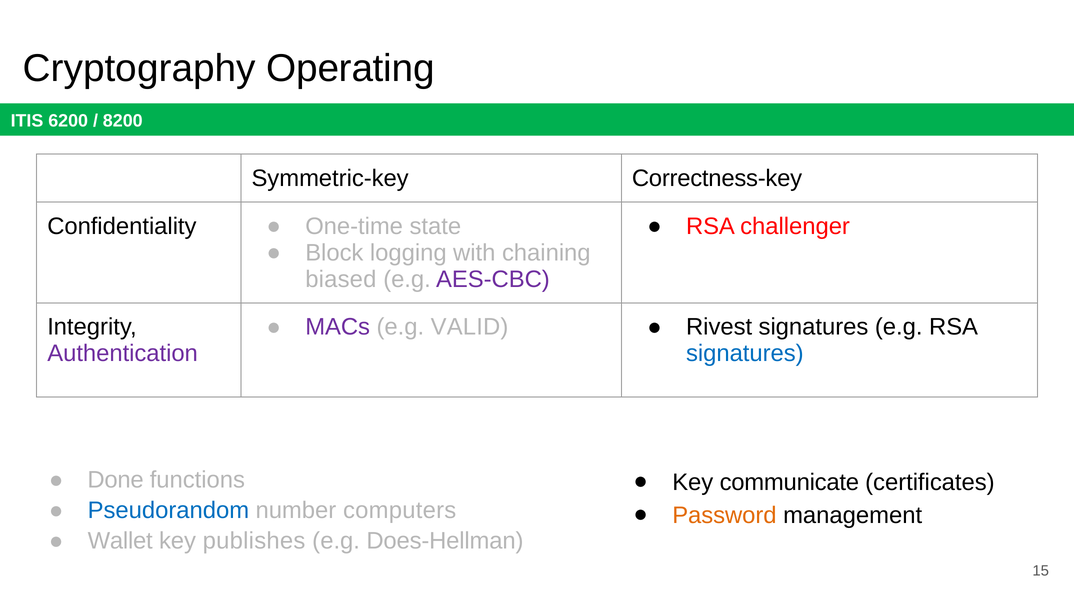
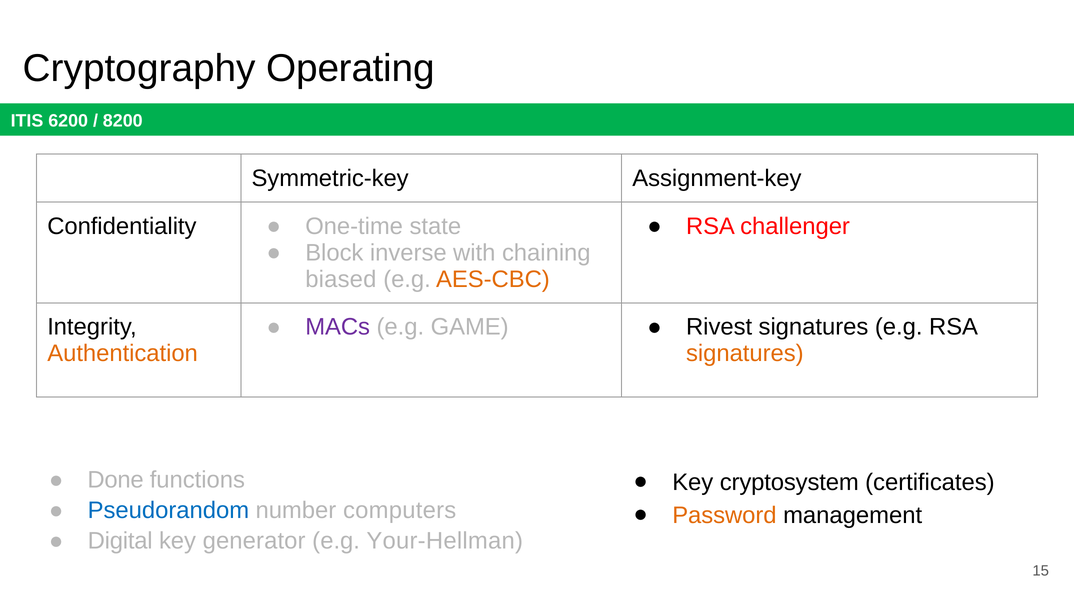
Correctness-key: Correctness-key -> Assignment-key
logging: logging -> inverse
AES-CBC colour: purple -> orange
VALID: VALID -> GAME
Authentication colour: purple -> orange
signatures at (745, 354) colour: blue -> orange
communicate: communicate -> cryptosystem
Wallet: Wallet -> Digital
publishes: publishes -> generator
Does-Hellman: Does-Hellman -> Your-Hellman
